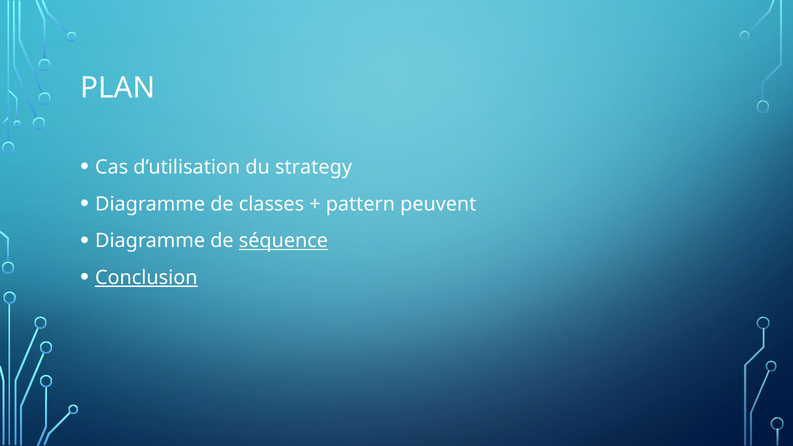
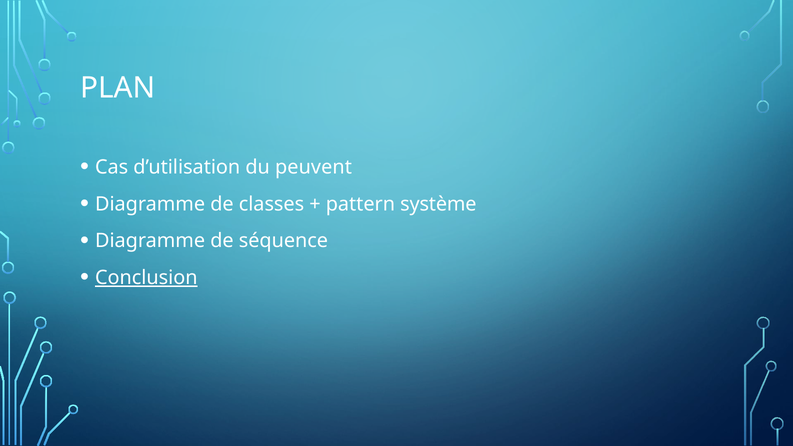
strategy: strategy -> peuvent
peuvent: peuvent -> système
séquence underline: present -> none
